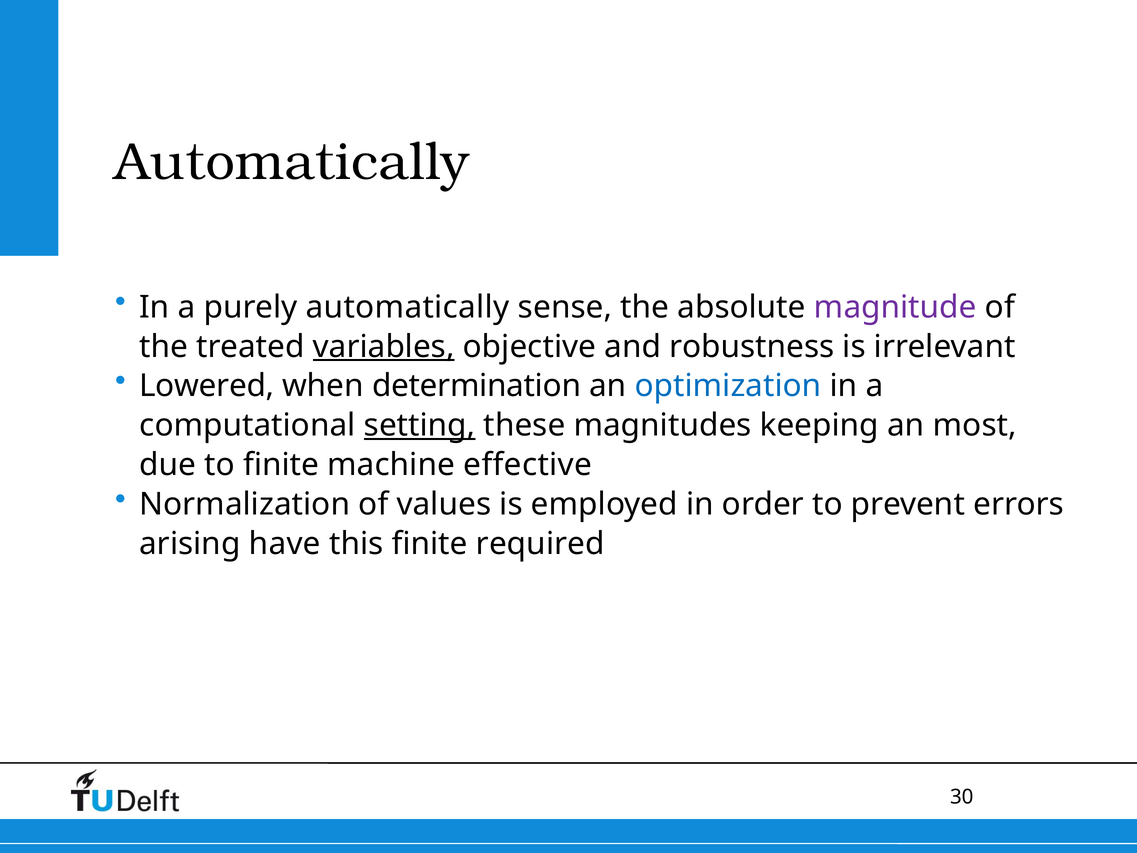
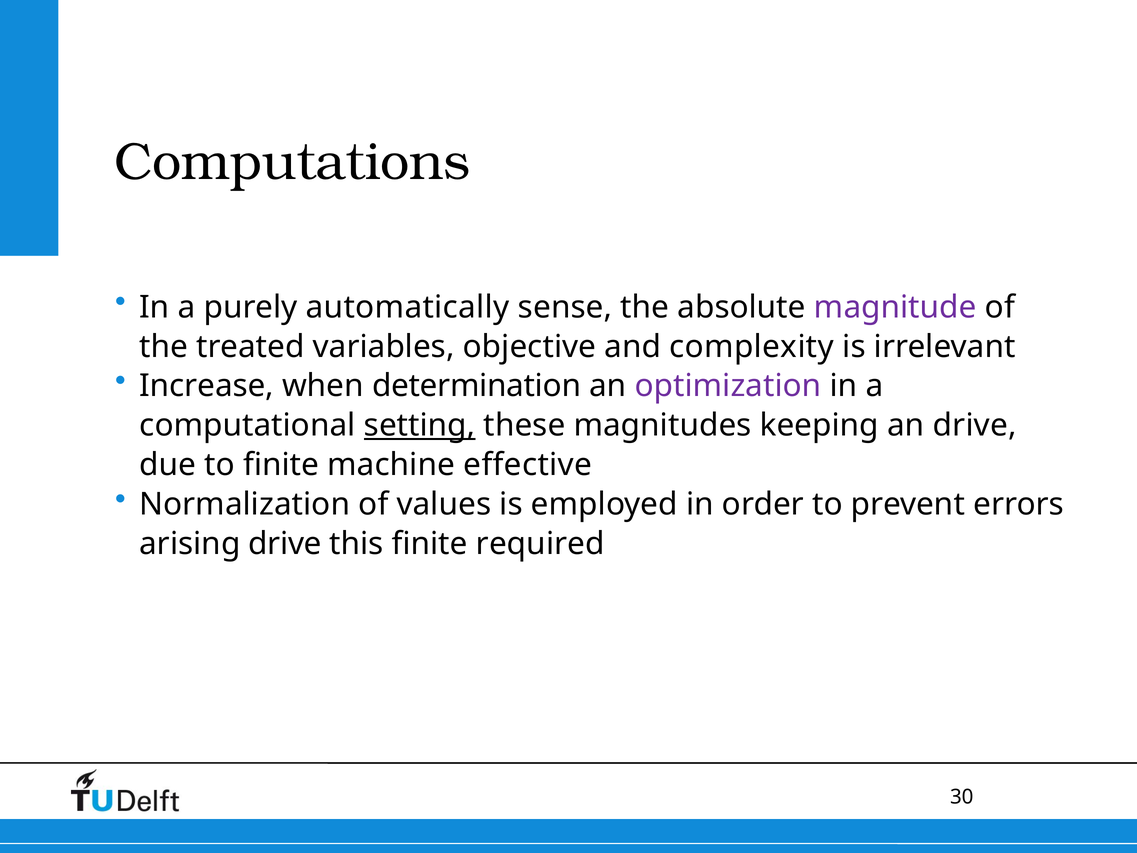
Automatically at (292, 162): Automatically -> Computations
variables underline: present -> none
robustness: robustness -> complexity
Lowered: Lowered -> Increase
optimization colour: blue -> purple
an most: most -> drive
arising have: have -> drive
